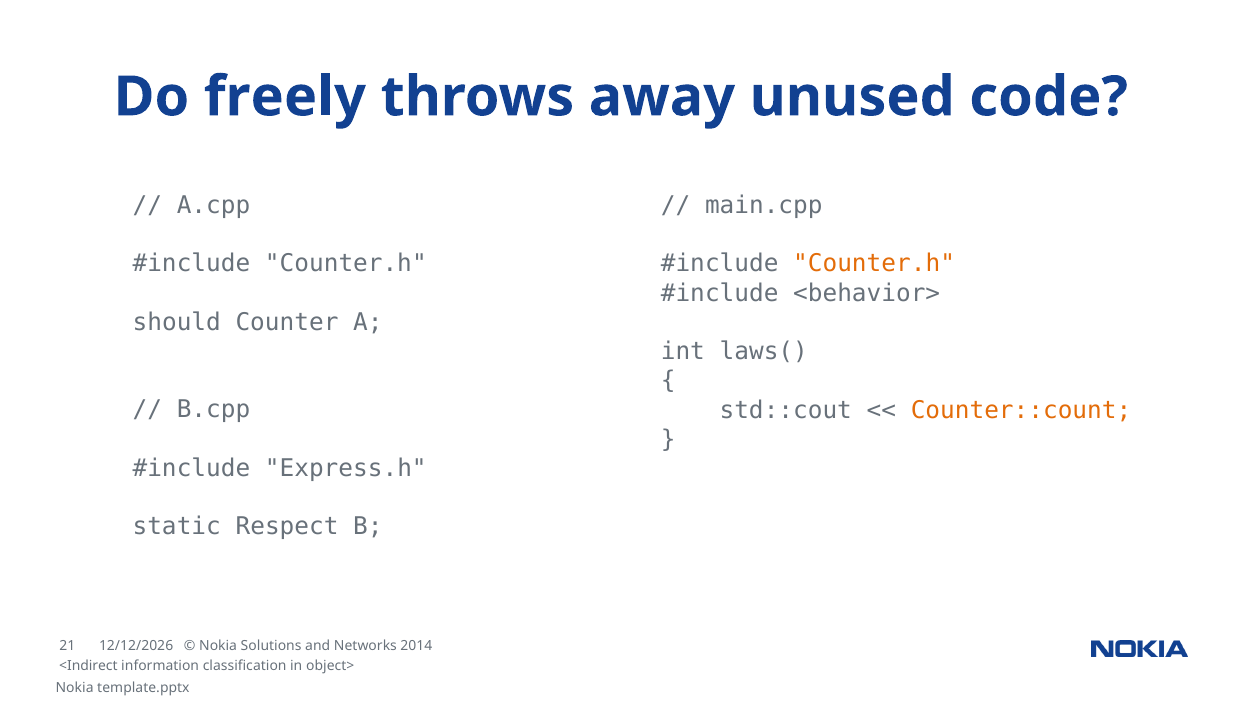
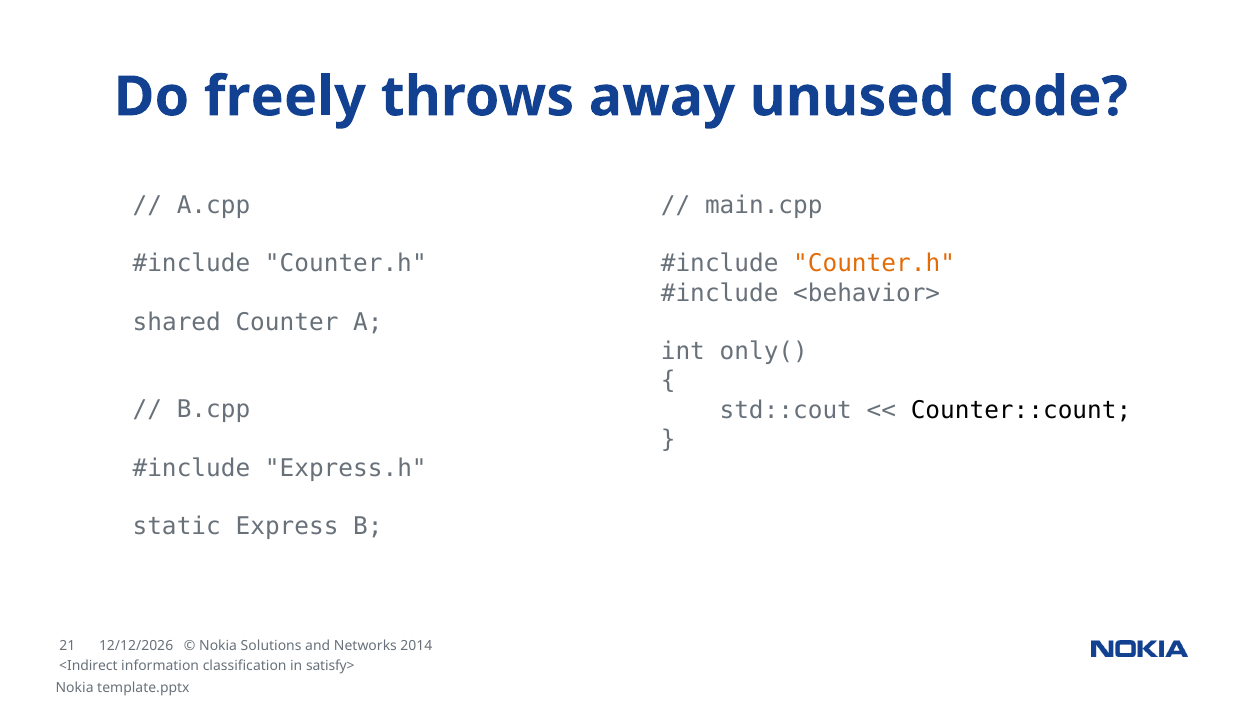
should: should -> shared
laws(: laws( -> only(
Counter::count colour: orange -> black
Respect: Respect -> Express
object>: object> -> satisfy>
